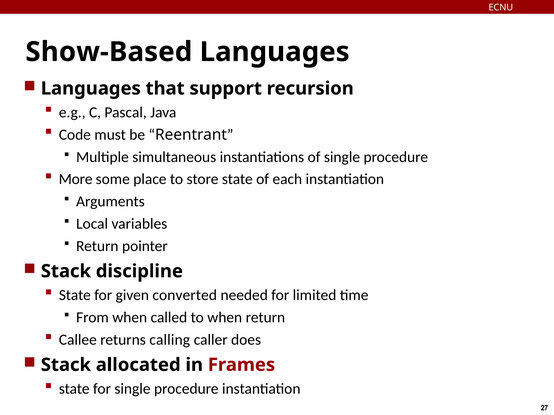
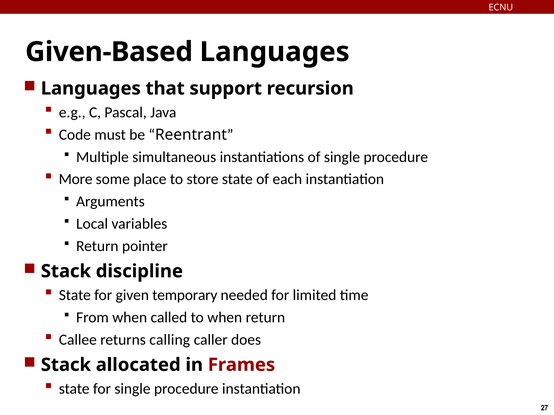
Show-Based: Show-Based -> Given-Based
converted: converted -> temporary
